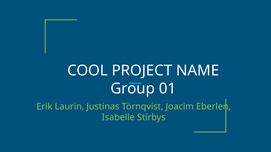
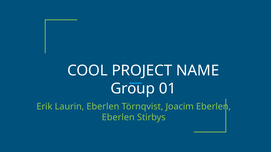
Laurin Justinas: Justinas -> Eberlen
Isabelle at (118, 118): Isabelle -> Eberlen
